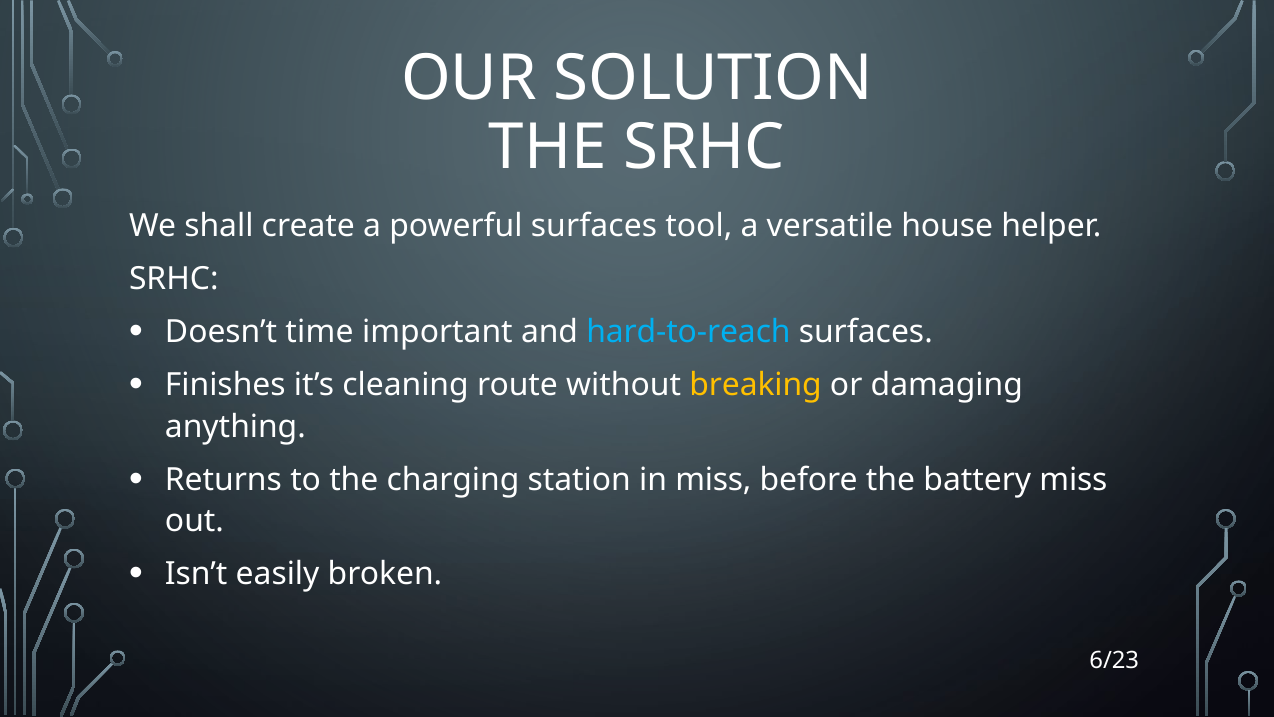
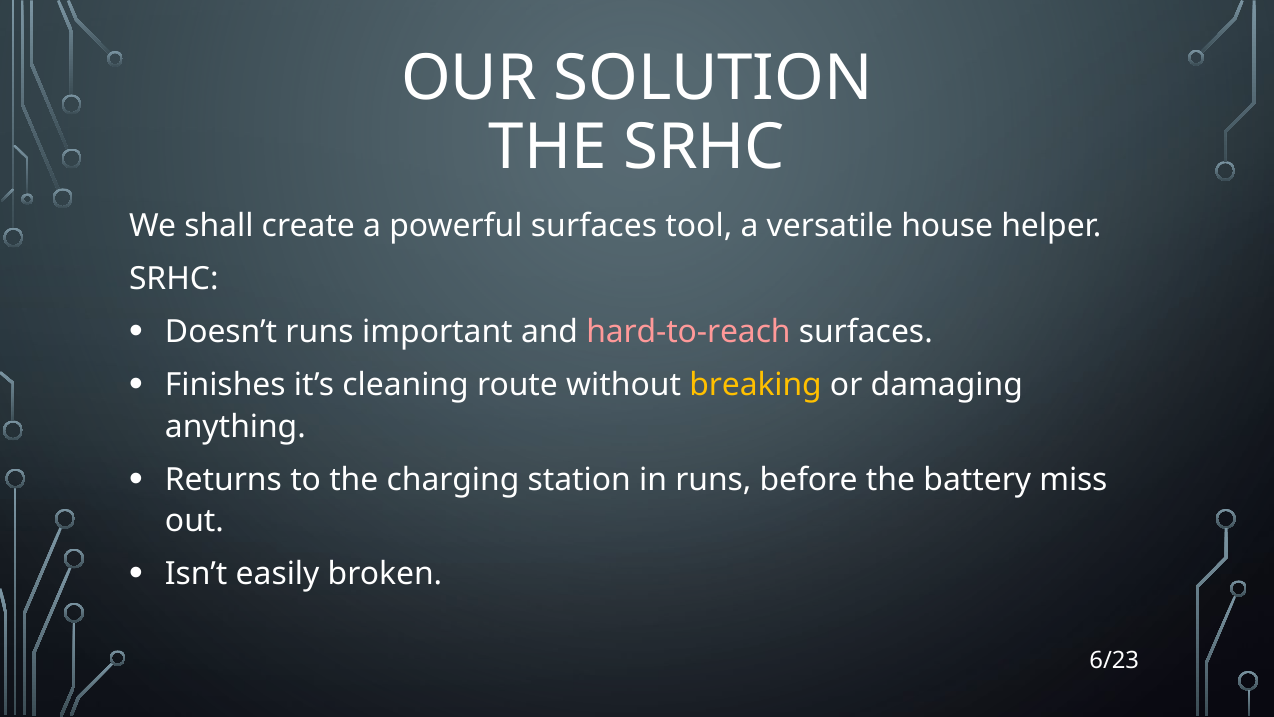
Doesn’t time: time -> runs
hard-to-reach colour: light blue -> pink
in miss: miss -> runs
